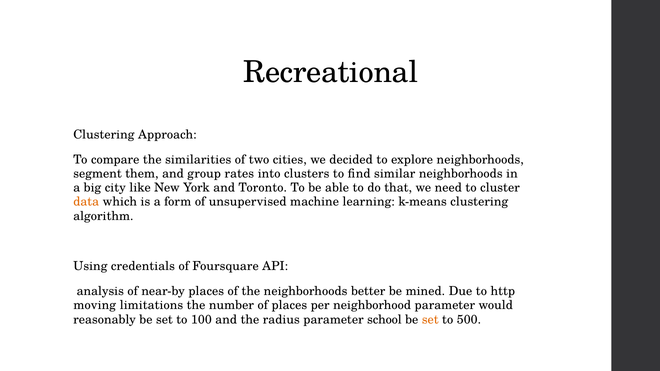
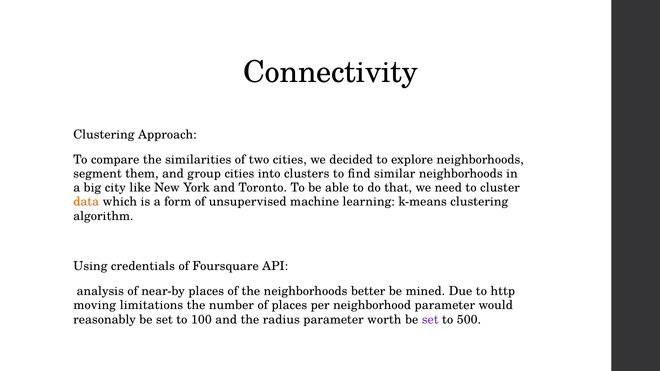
Recreational: Recreational -> Connectivity
group rates: rates -> cities
school: school -> worth
set at (430, 320) colour: orange -> purple
